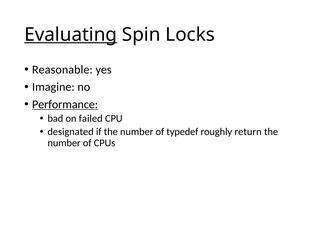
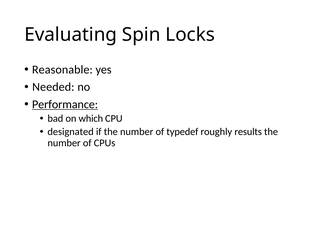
Evaluating underline: present -> none
Imagine: Imagine -> Needed
failed: failed -> which
return: return -> results
